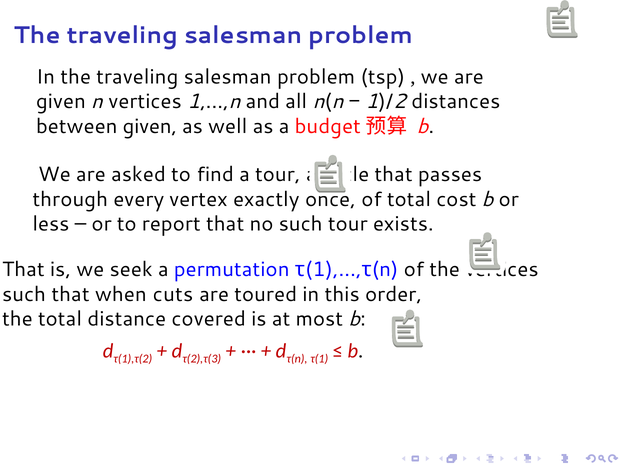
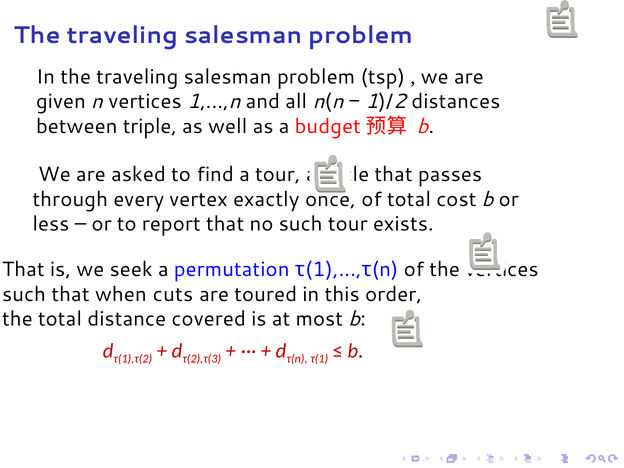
between given: given -> triple
